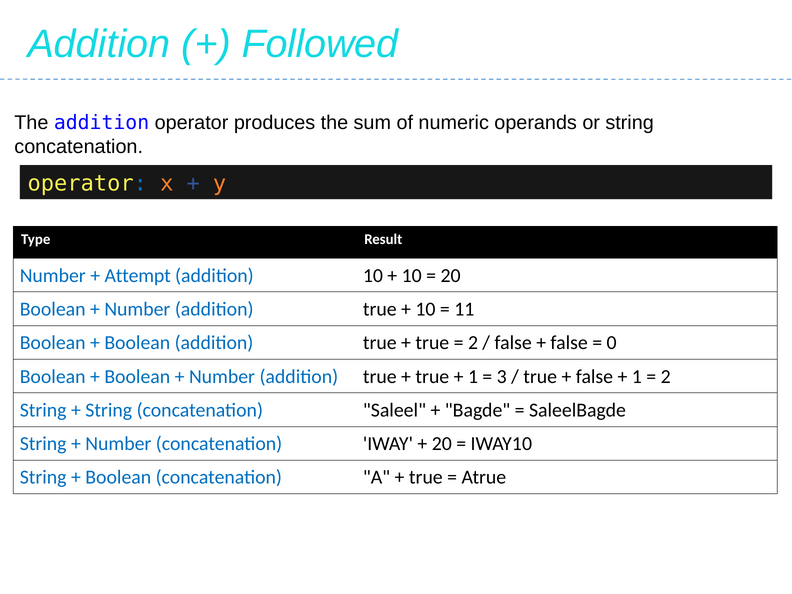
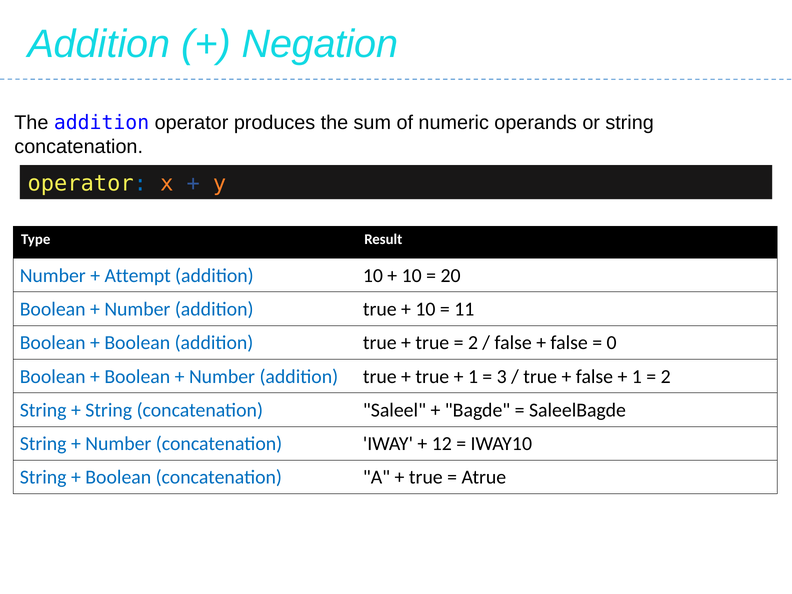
Followed: Followed -> Negation
20 at (442, 444): 20 -> 12
